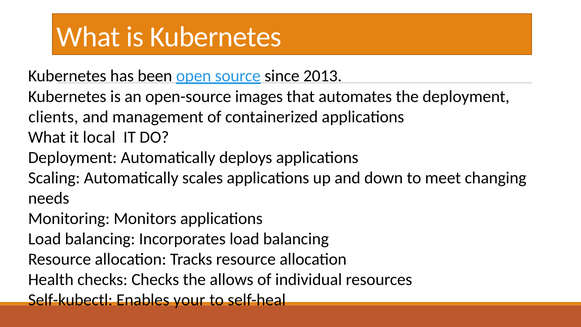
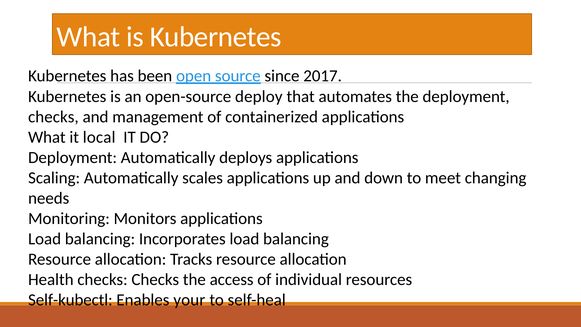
2013: 2013 -> 2017
images: images -> deploy
clients at (53, 117): clients -> checks
allows: allows -> access
